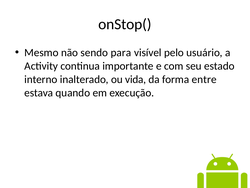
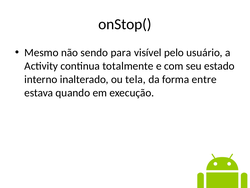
importante: importante -> totalmente
vida: vida -> tela
